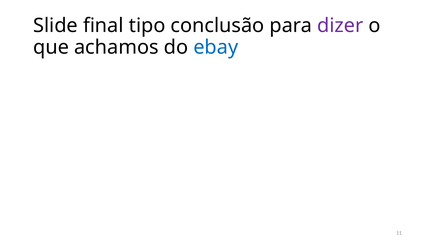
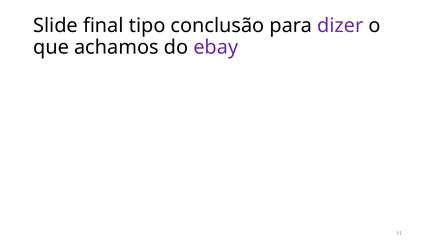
ebay colour: blue -> purple
